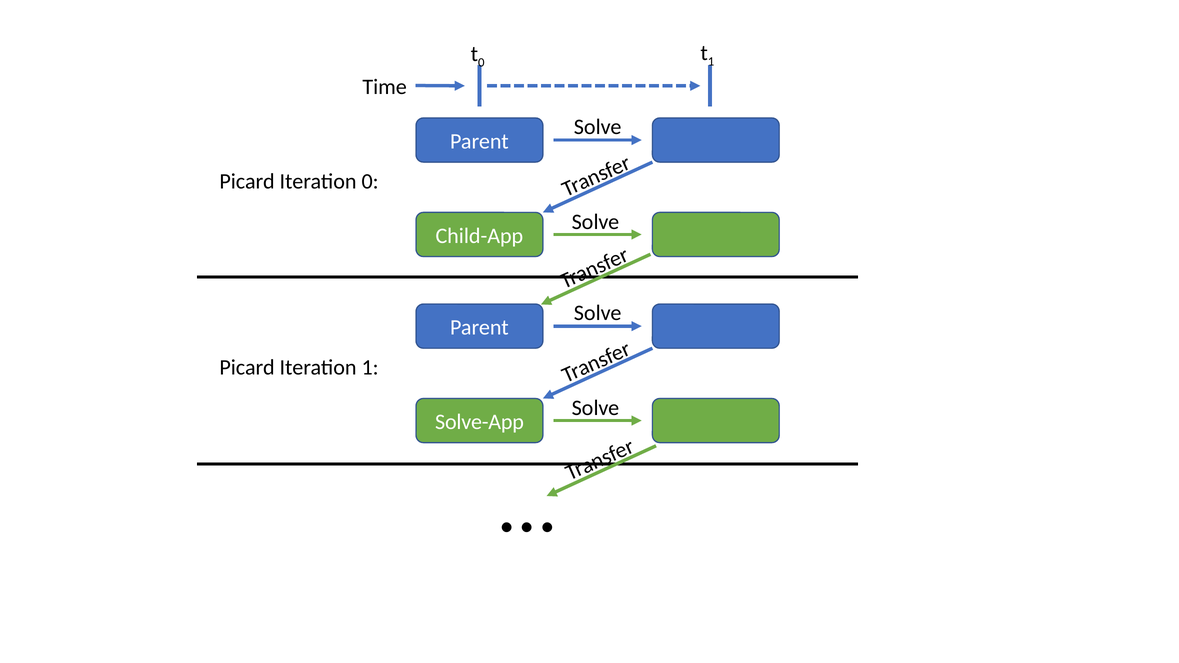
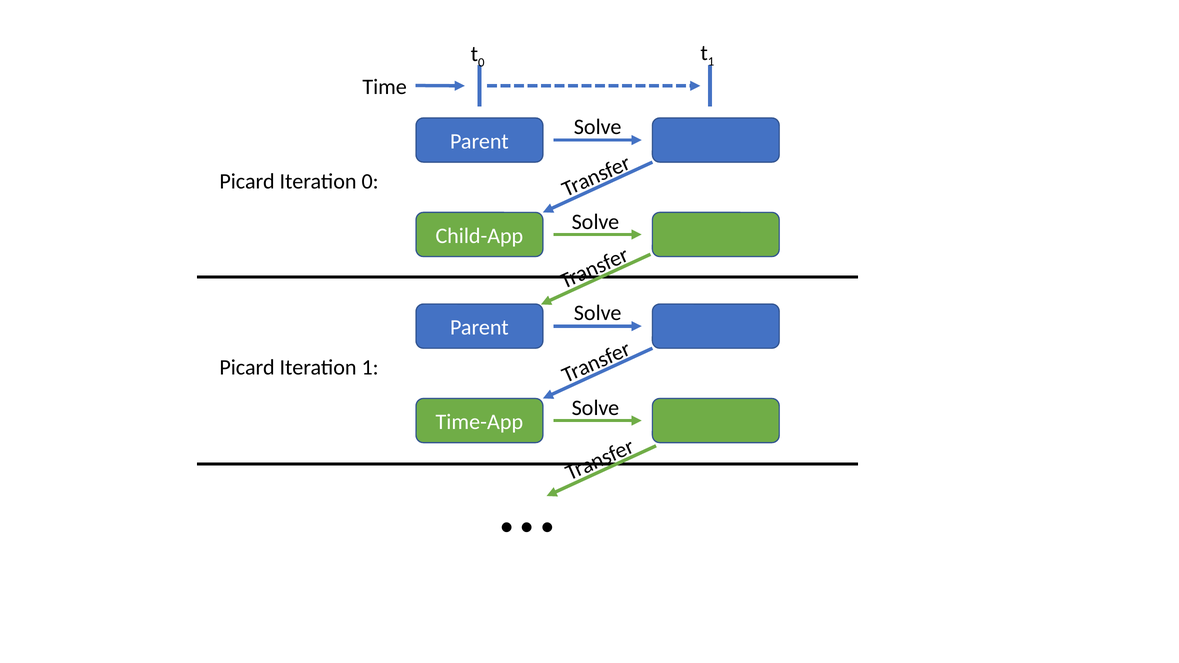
Solve-App: Solve-App -> Time-App
